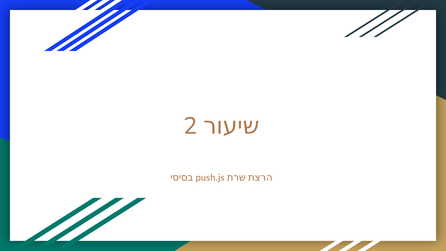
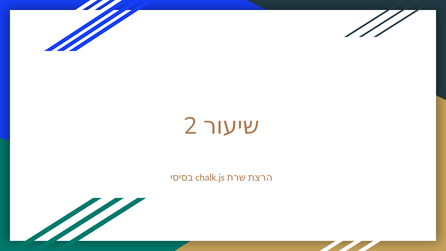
push.js: push.js -> chalk.js
